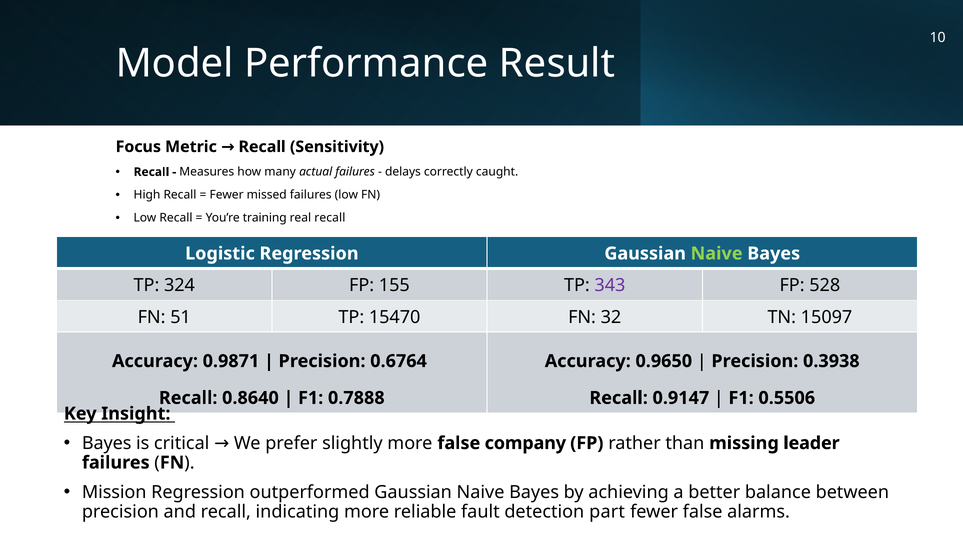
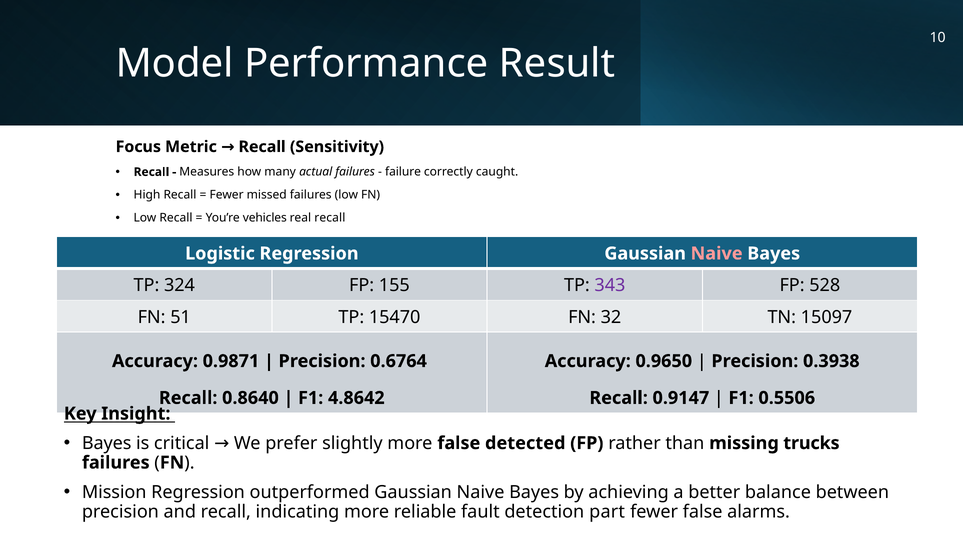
delays: delays -> failure
training: training -> vehicles
Naive at (717, 254) colour: light green -> pink
0.7888: 0.7888 -> 4.8642
company: company -> detected
leader: leader -> trucks
